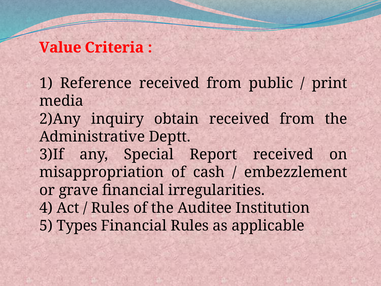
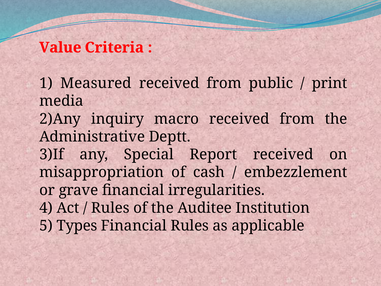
Reference: Reference -> Measured
obtain: obtain -> macro
